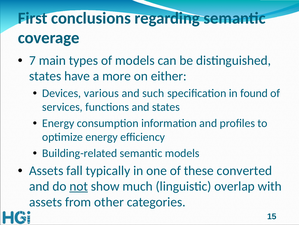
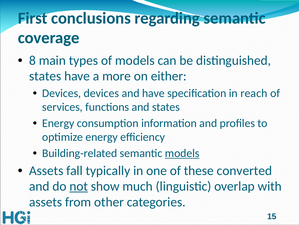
7: 7 -> 8
Devices various: various -> devices
and such: such -> have
found: found -> reach
models at (182, 153) underline: none -> present
